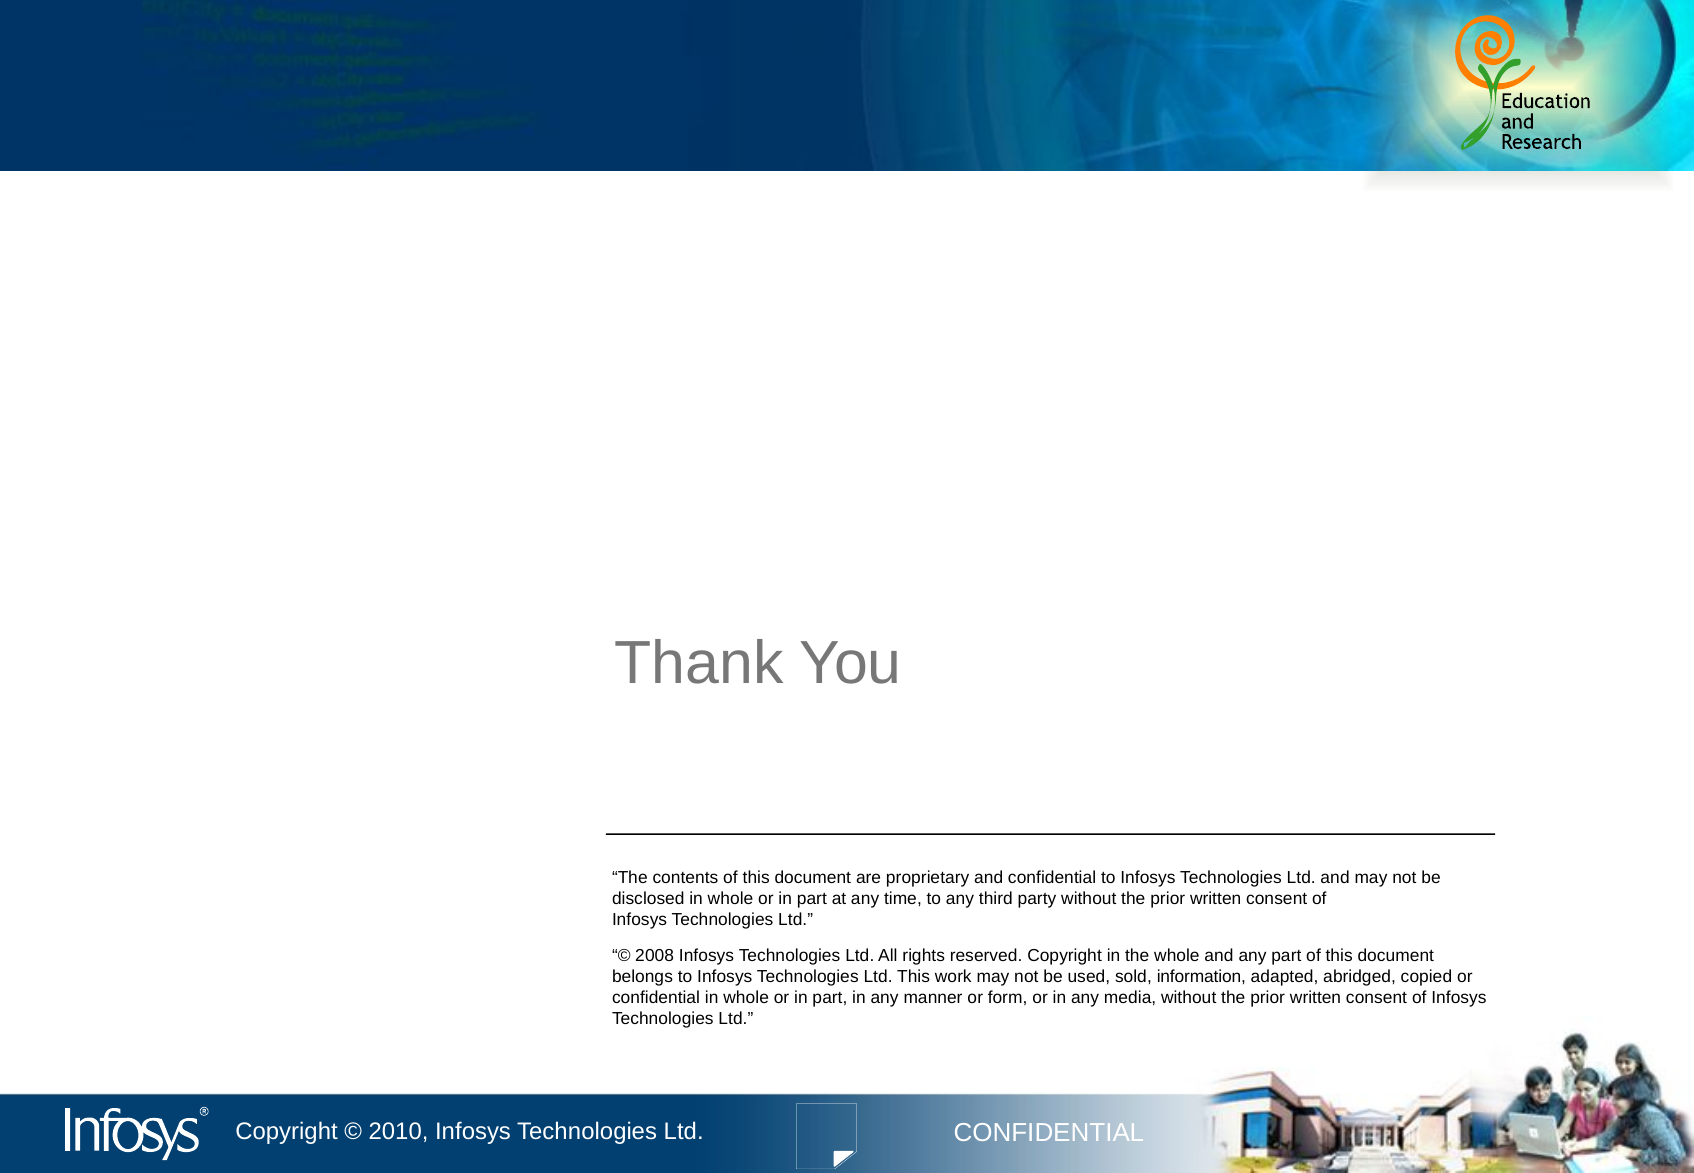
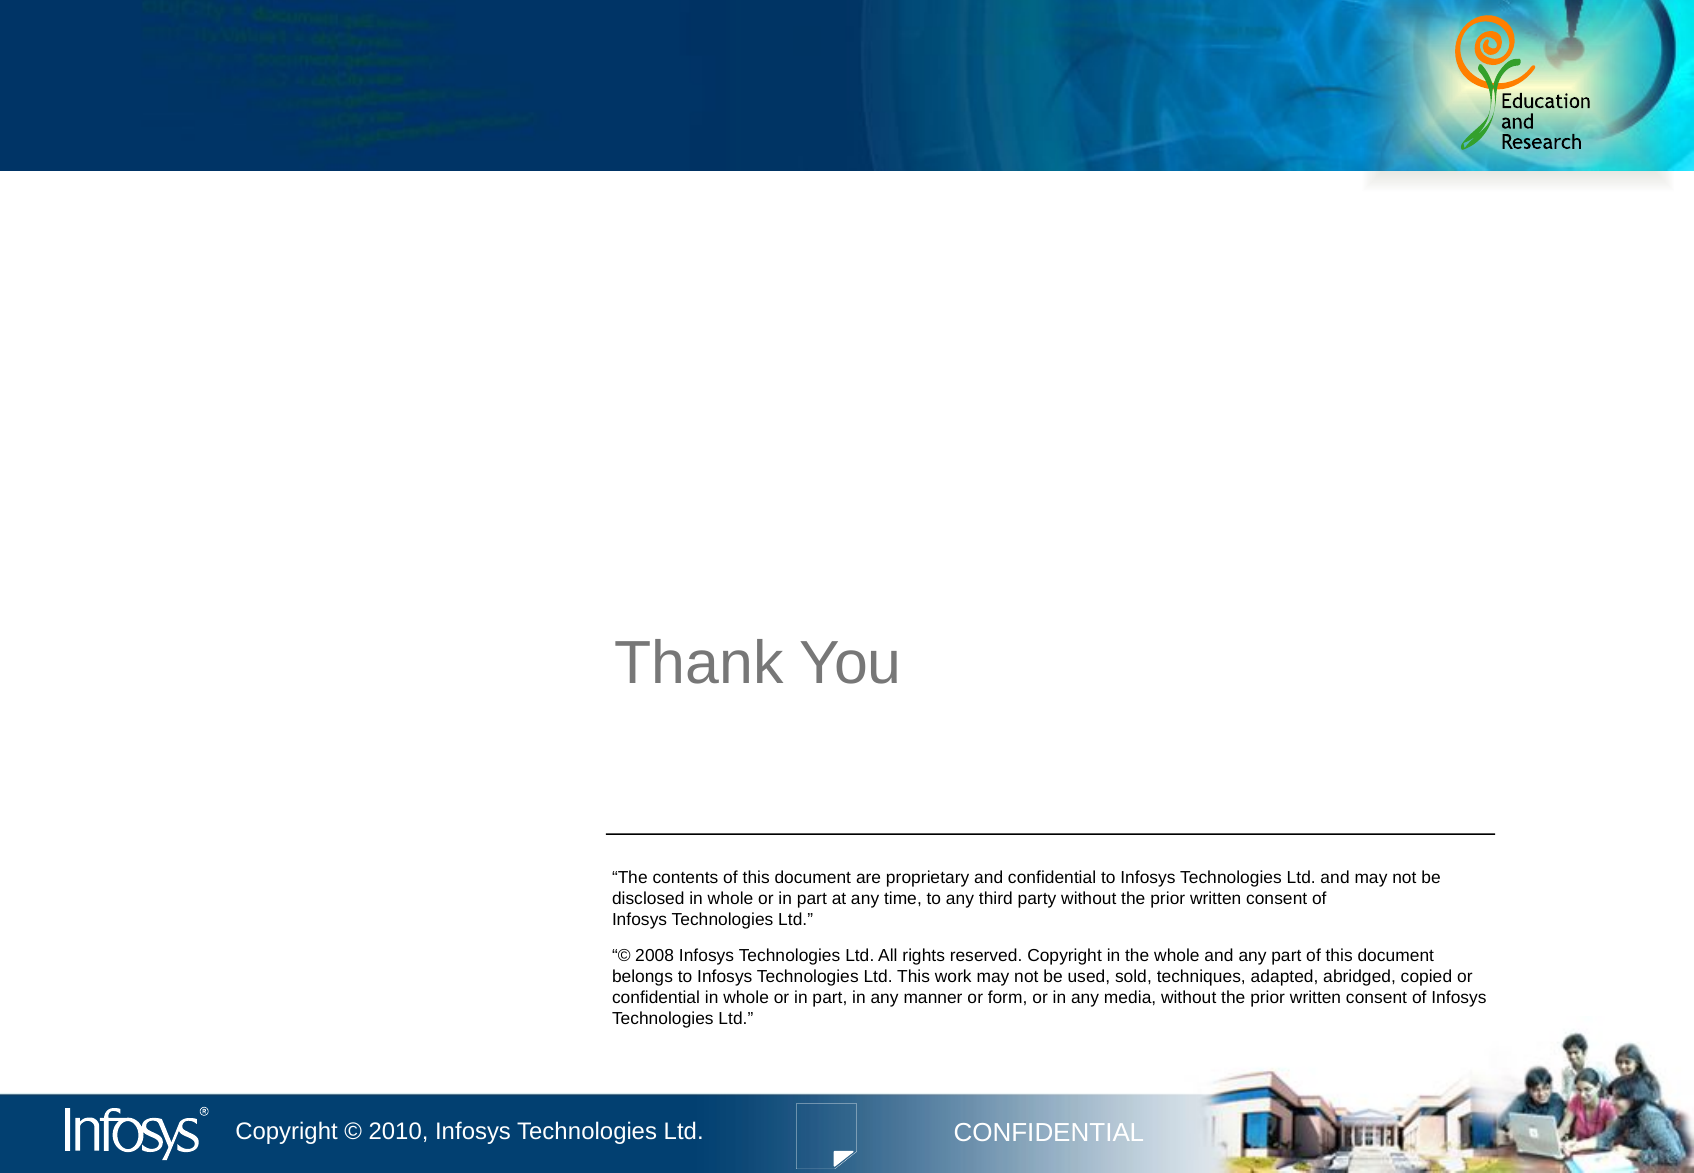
information: information -> techniques
